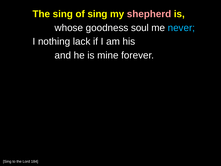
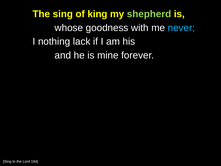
of sing: sing -> king
shepherd colour: pink -> light green
soul: soul -> with
